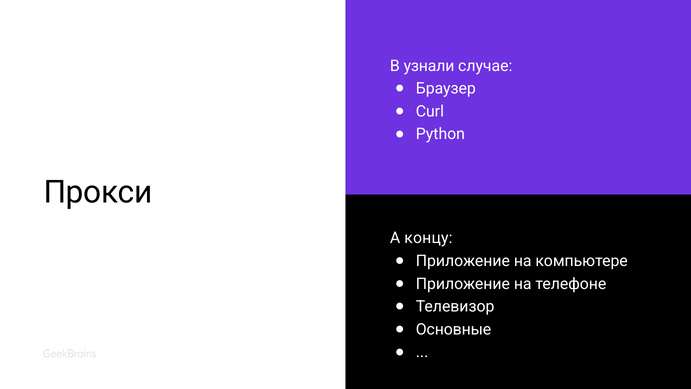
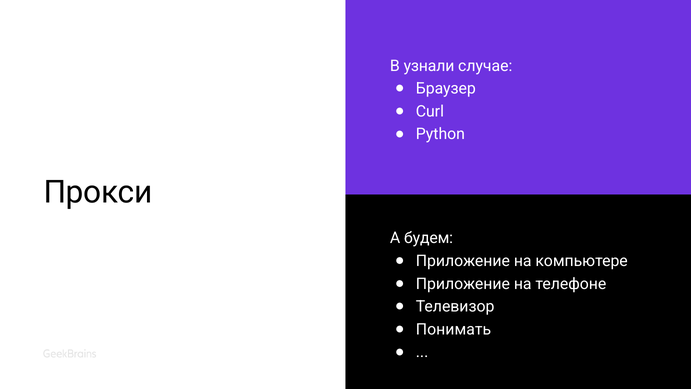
концу: концу -> будем
Основные: Основные -> Понимать
